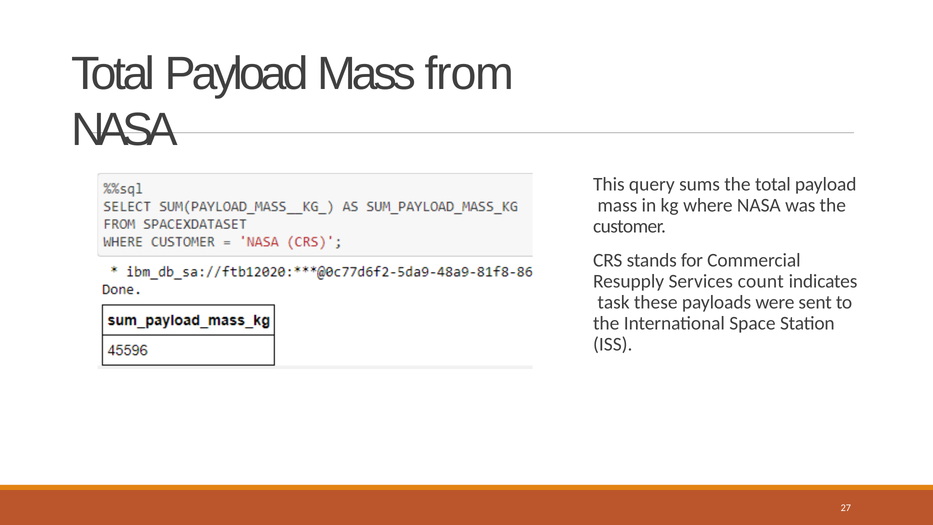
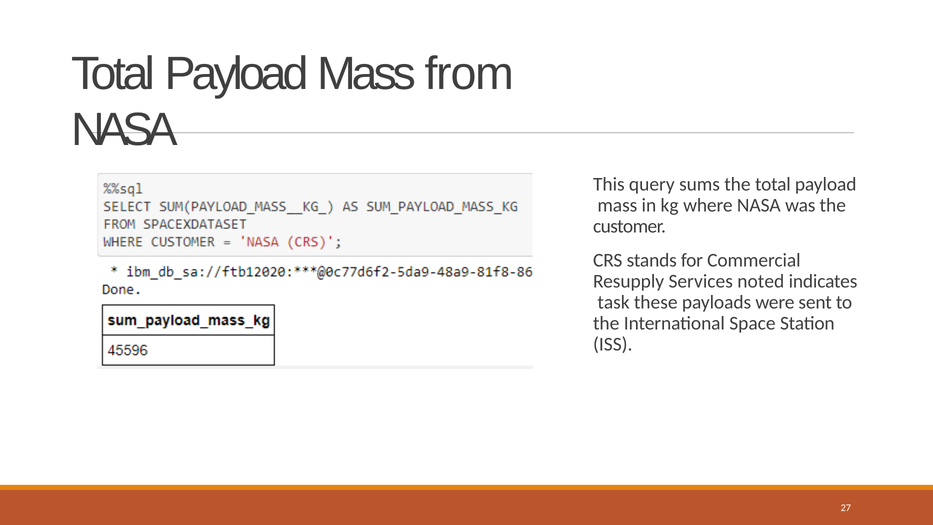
count: count -> noted
